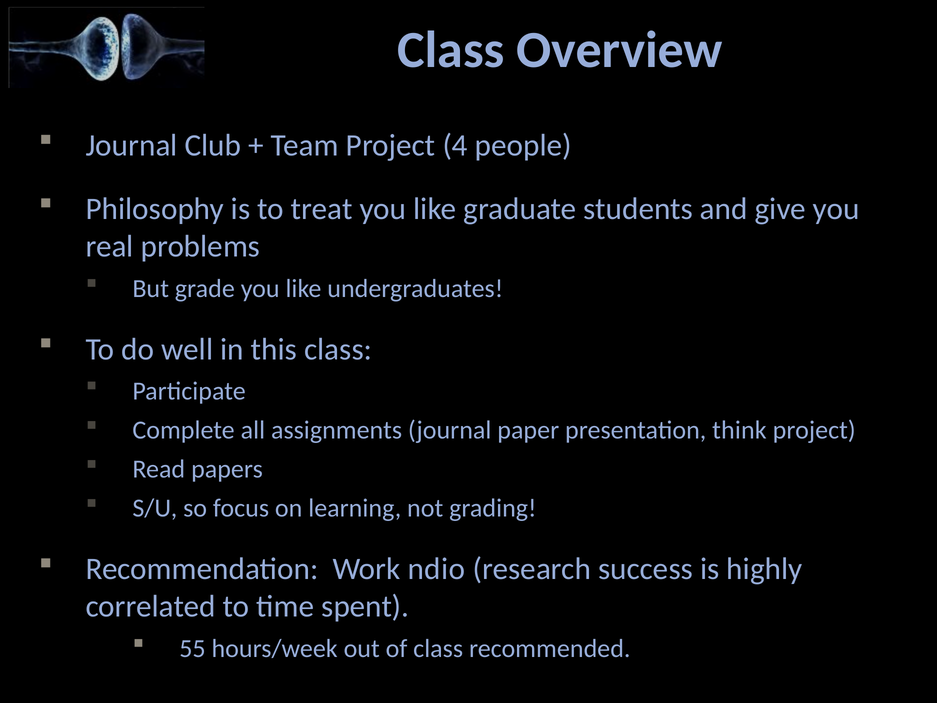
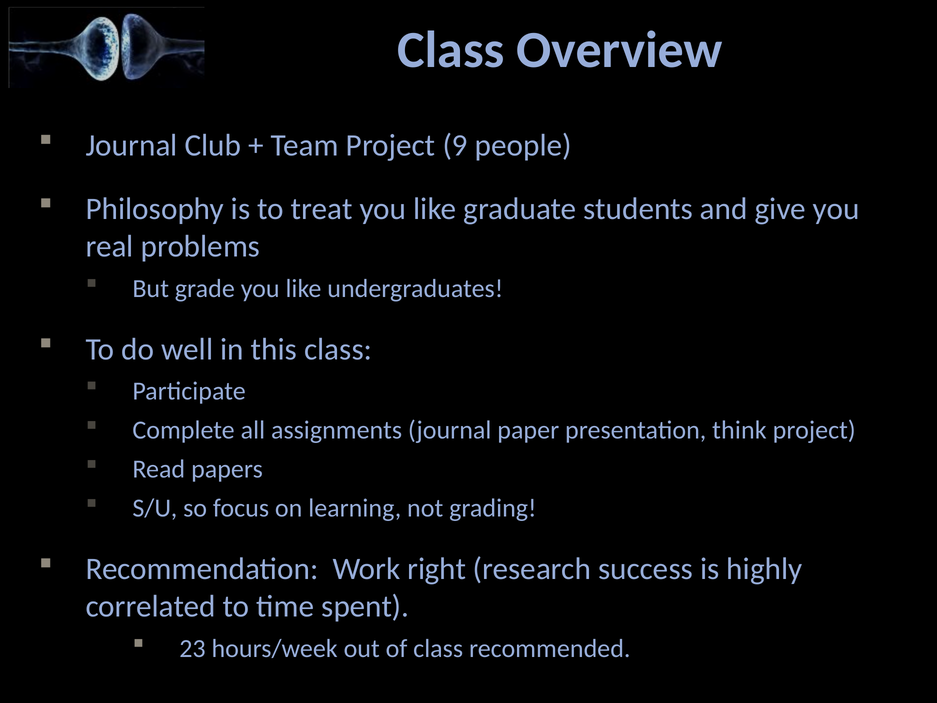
4: 4 -> 9
ndio: ndio -> right
55: 55 -> 23
